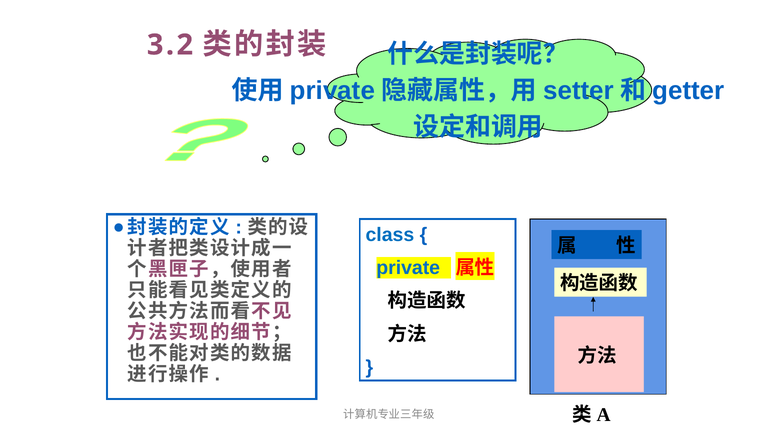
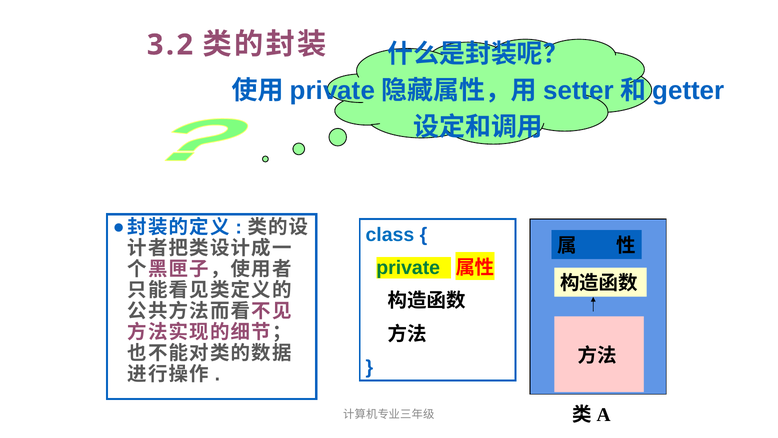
private at (408, 268) colour: blue -> green
